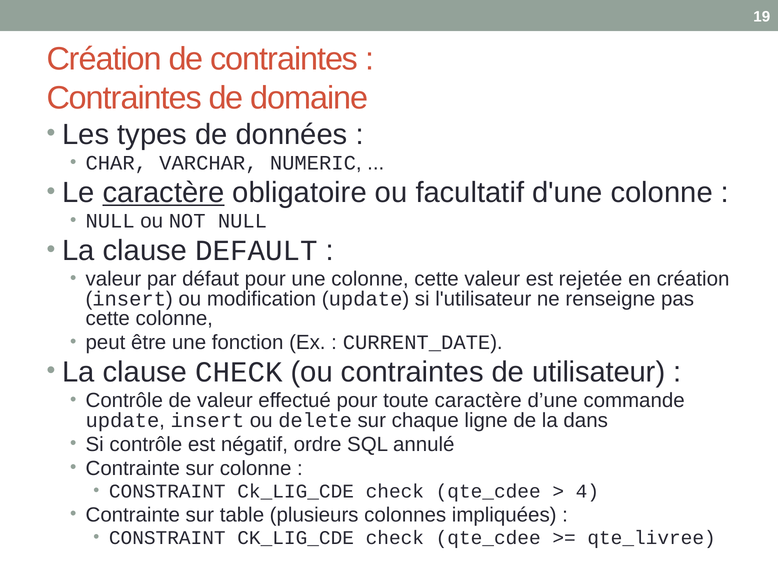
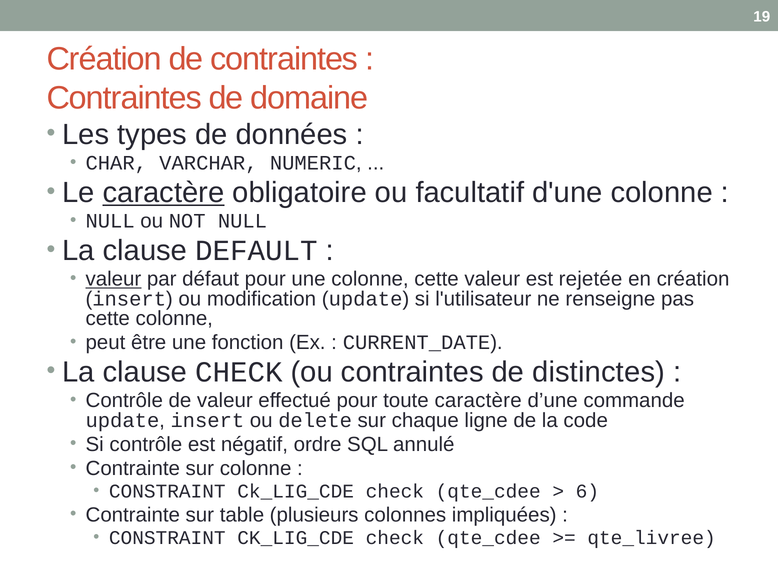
valeur at (113, 279) underline: none -> present
utilisateur: utilisateur -> distinctes
dans: dans -> code
4: 4 -> 6
